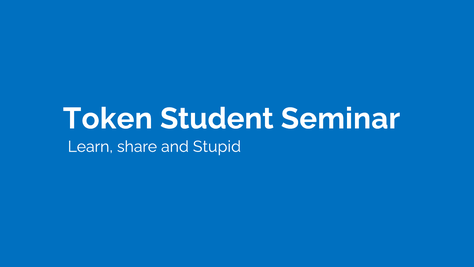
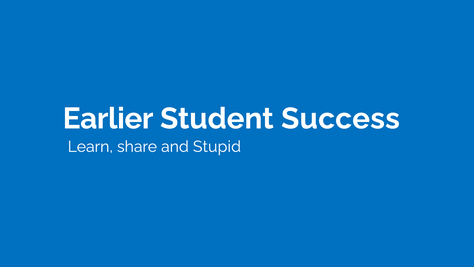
Token: Token -> Earlier
Seminar: Seminar -> Success
